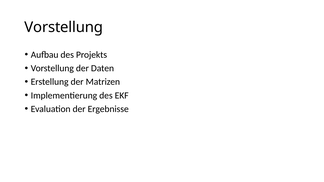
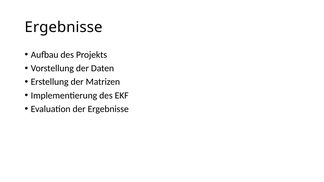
Vorstellung at (64, 27): Vorstellung -> Ergebnisse
